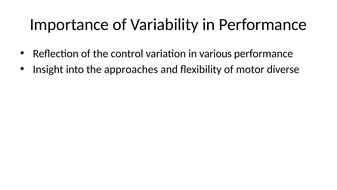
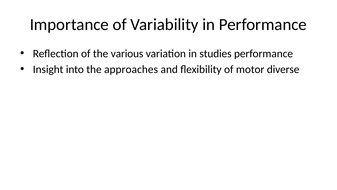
control: control -> various
various: various -> studies
